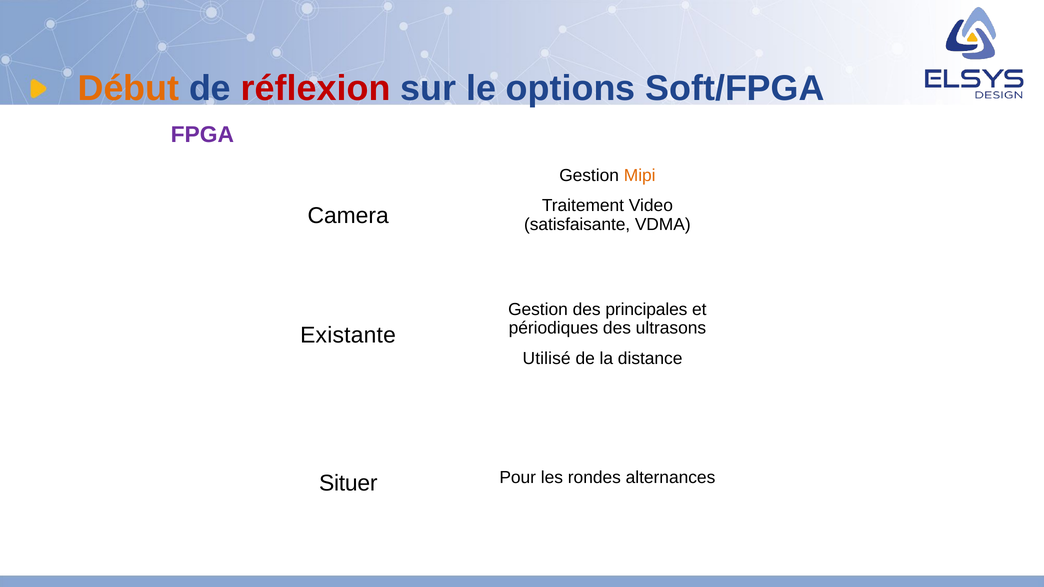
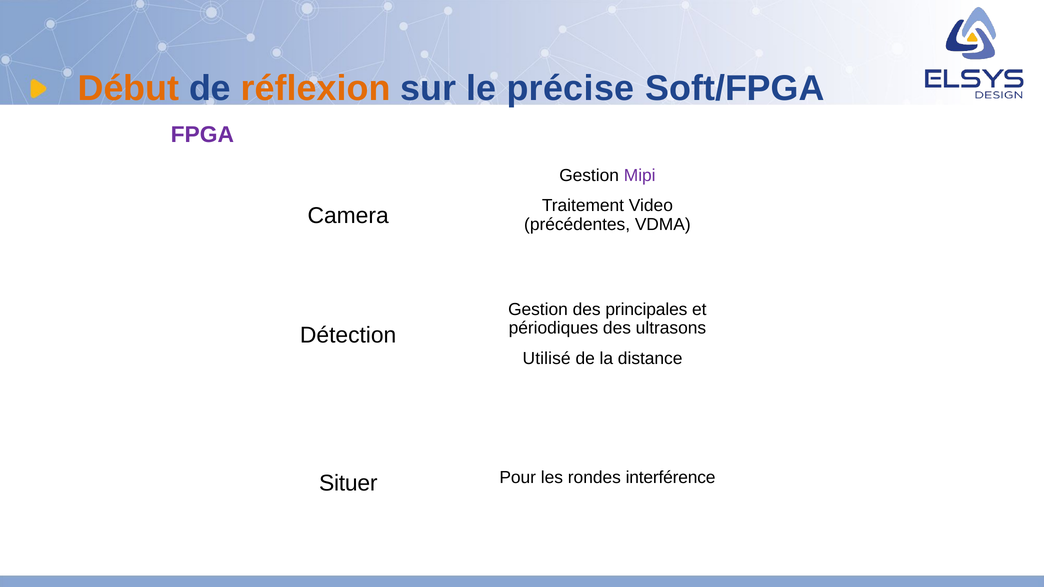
réflexion colour: red -> orange
options: options -> précise
Mipi colour: orange -> purple
satisfaisante: satisfaisante -> précédentes
Existante: Existante -> Détection
alternances: alternances -> interférence
